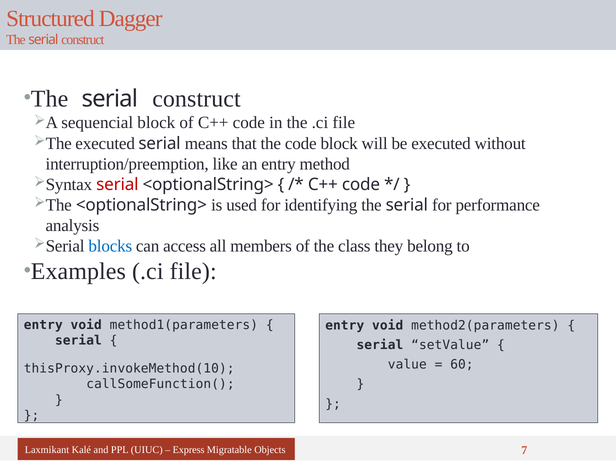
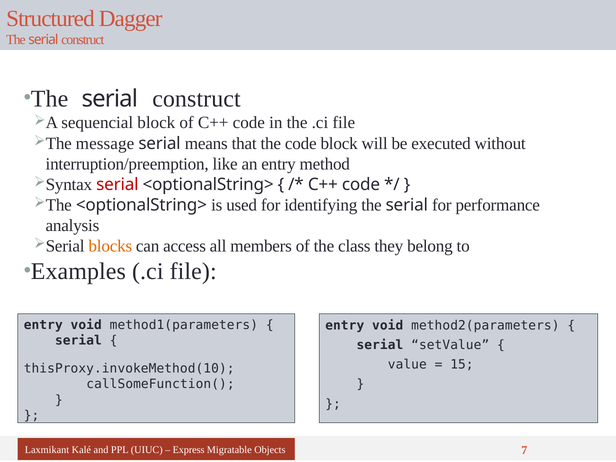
executed at (105, 143): executed -> message
blocks colour: blue -> orange
60: 60 -> 15
